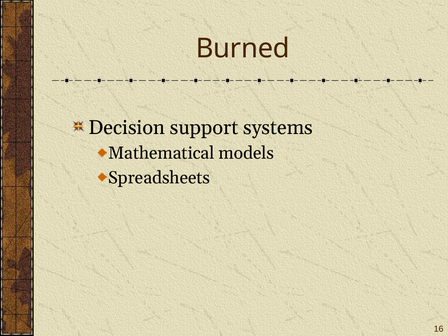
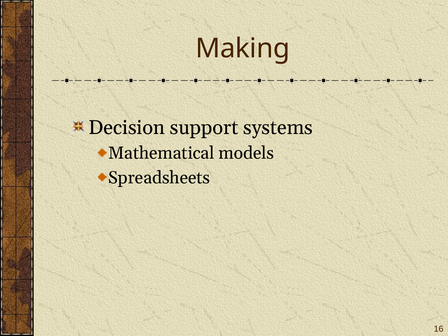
Burned: Burned -> Making
